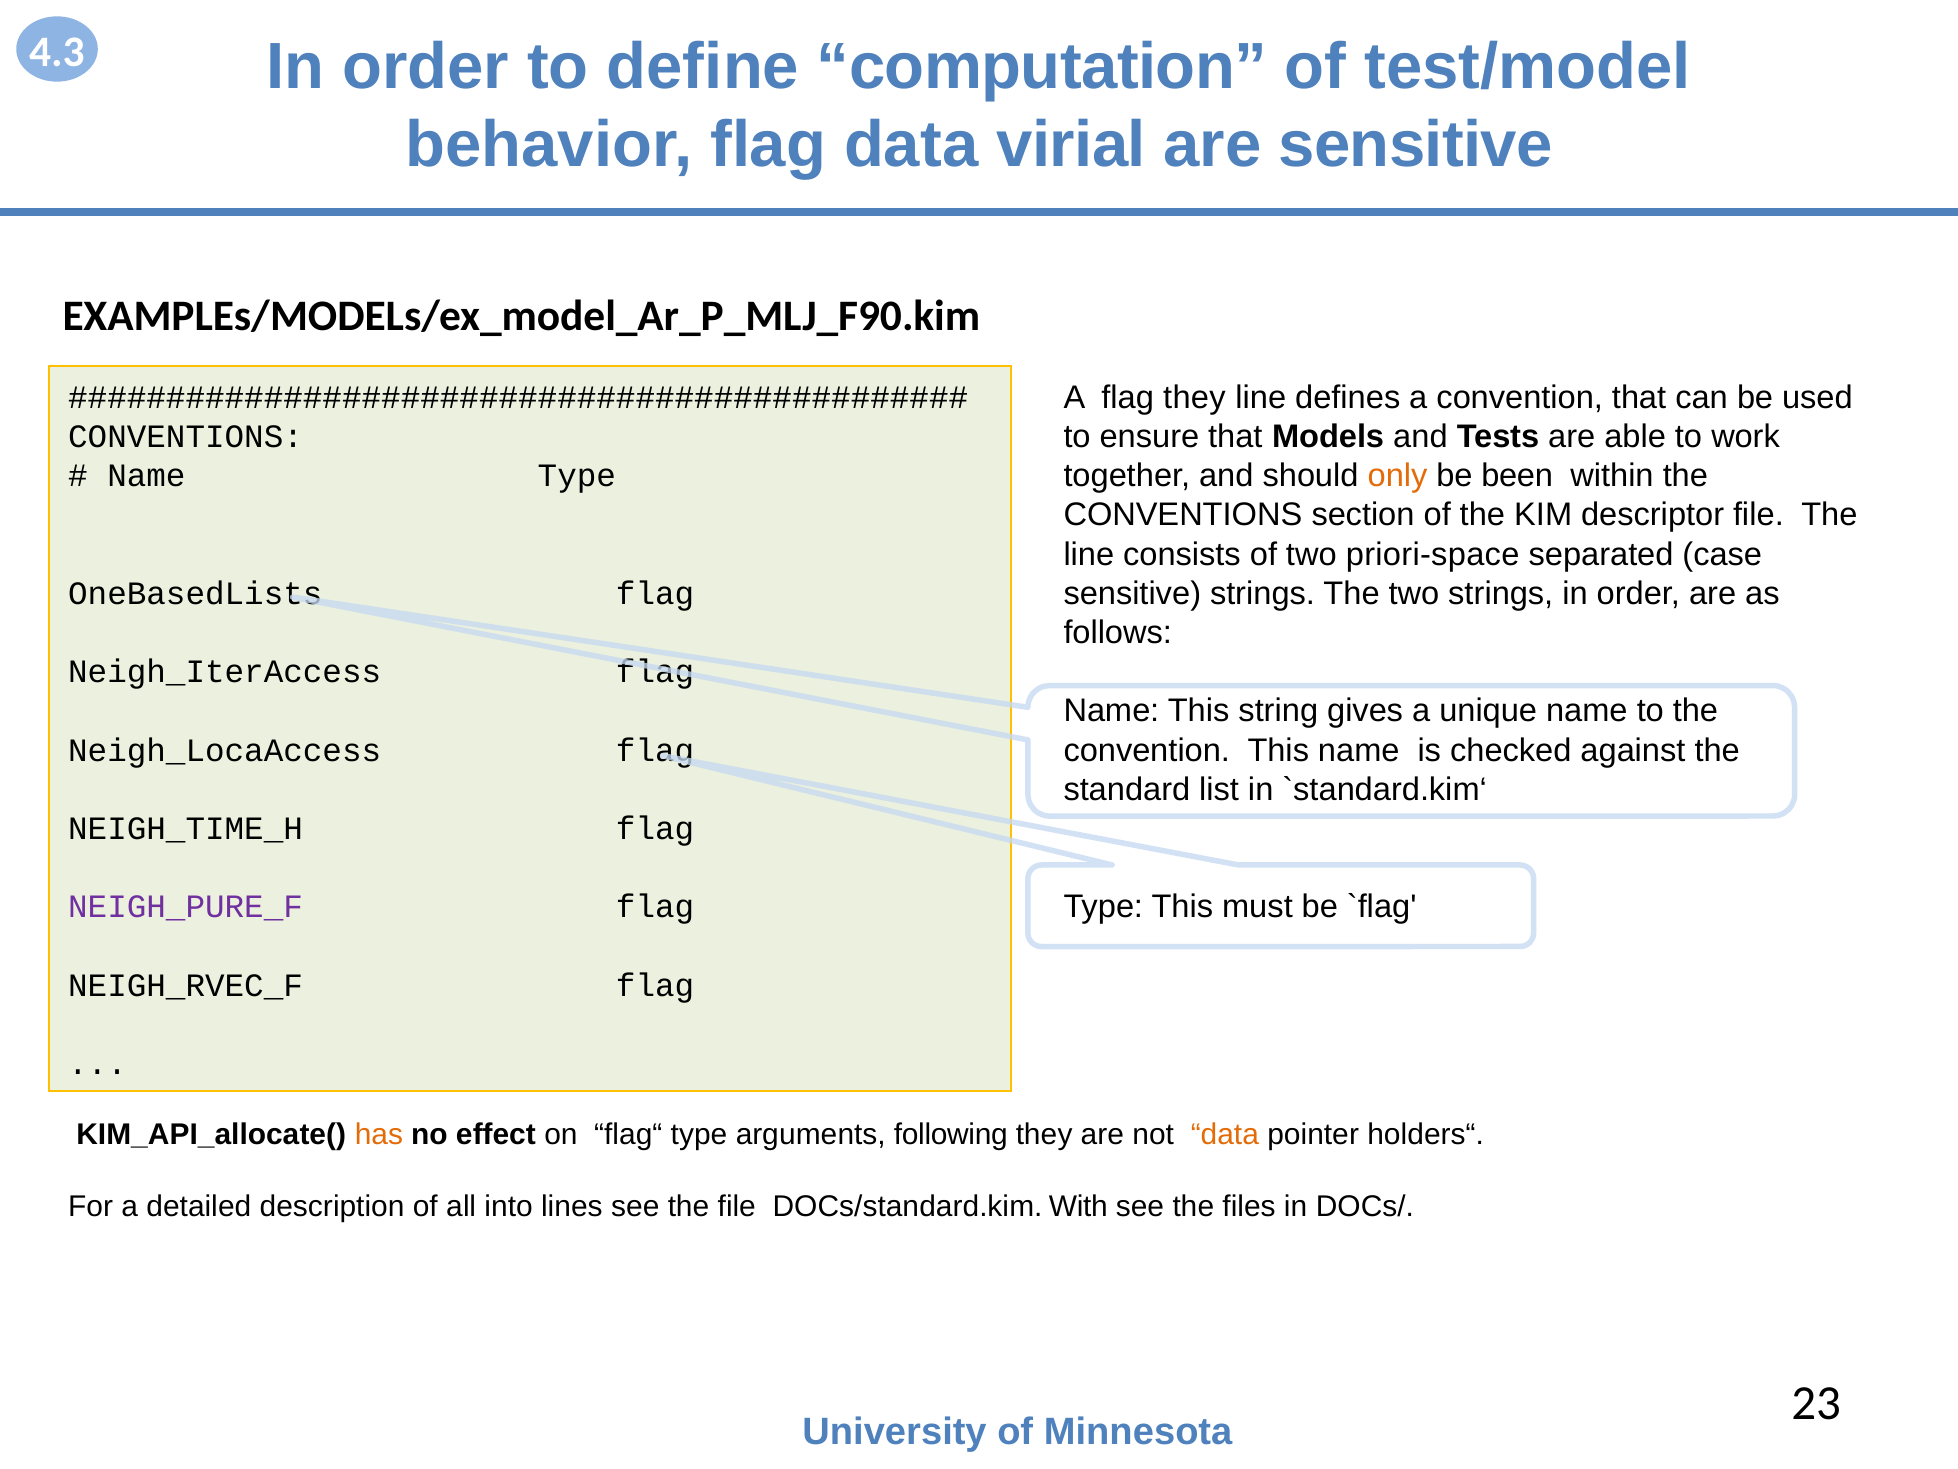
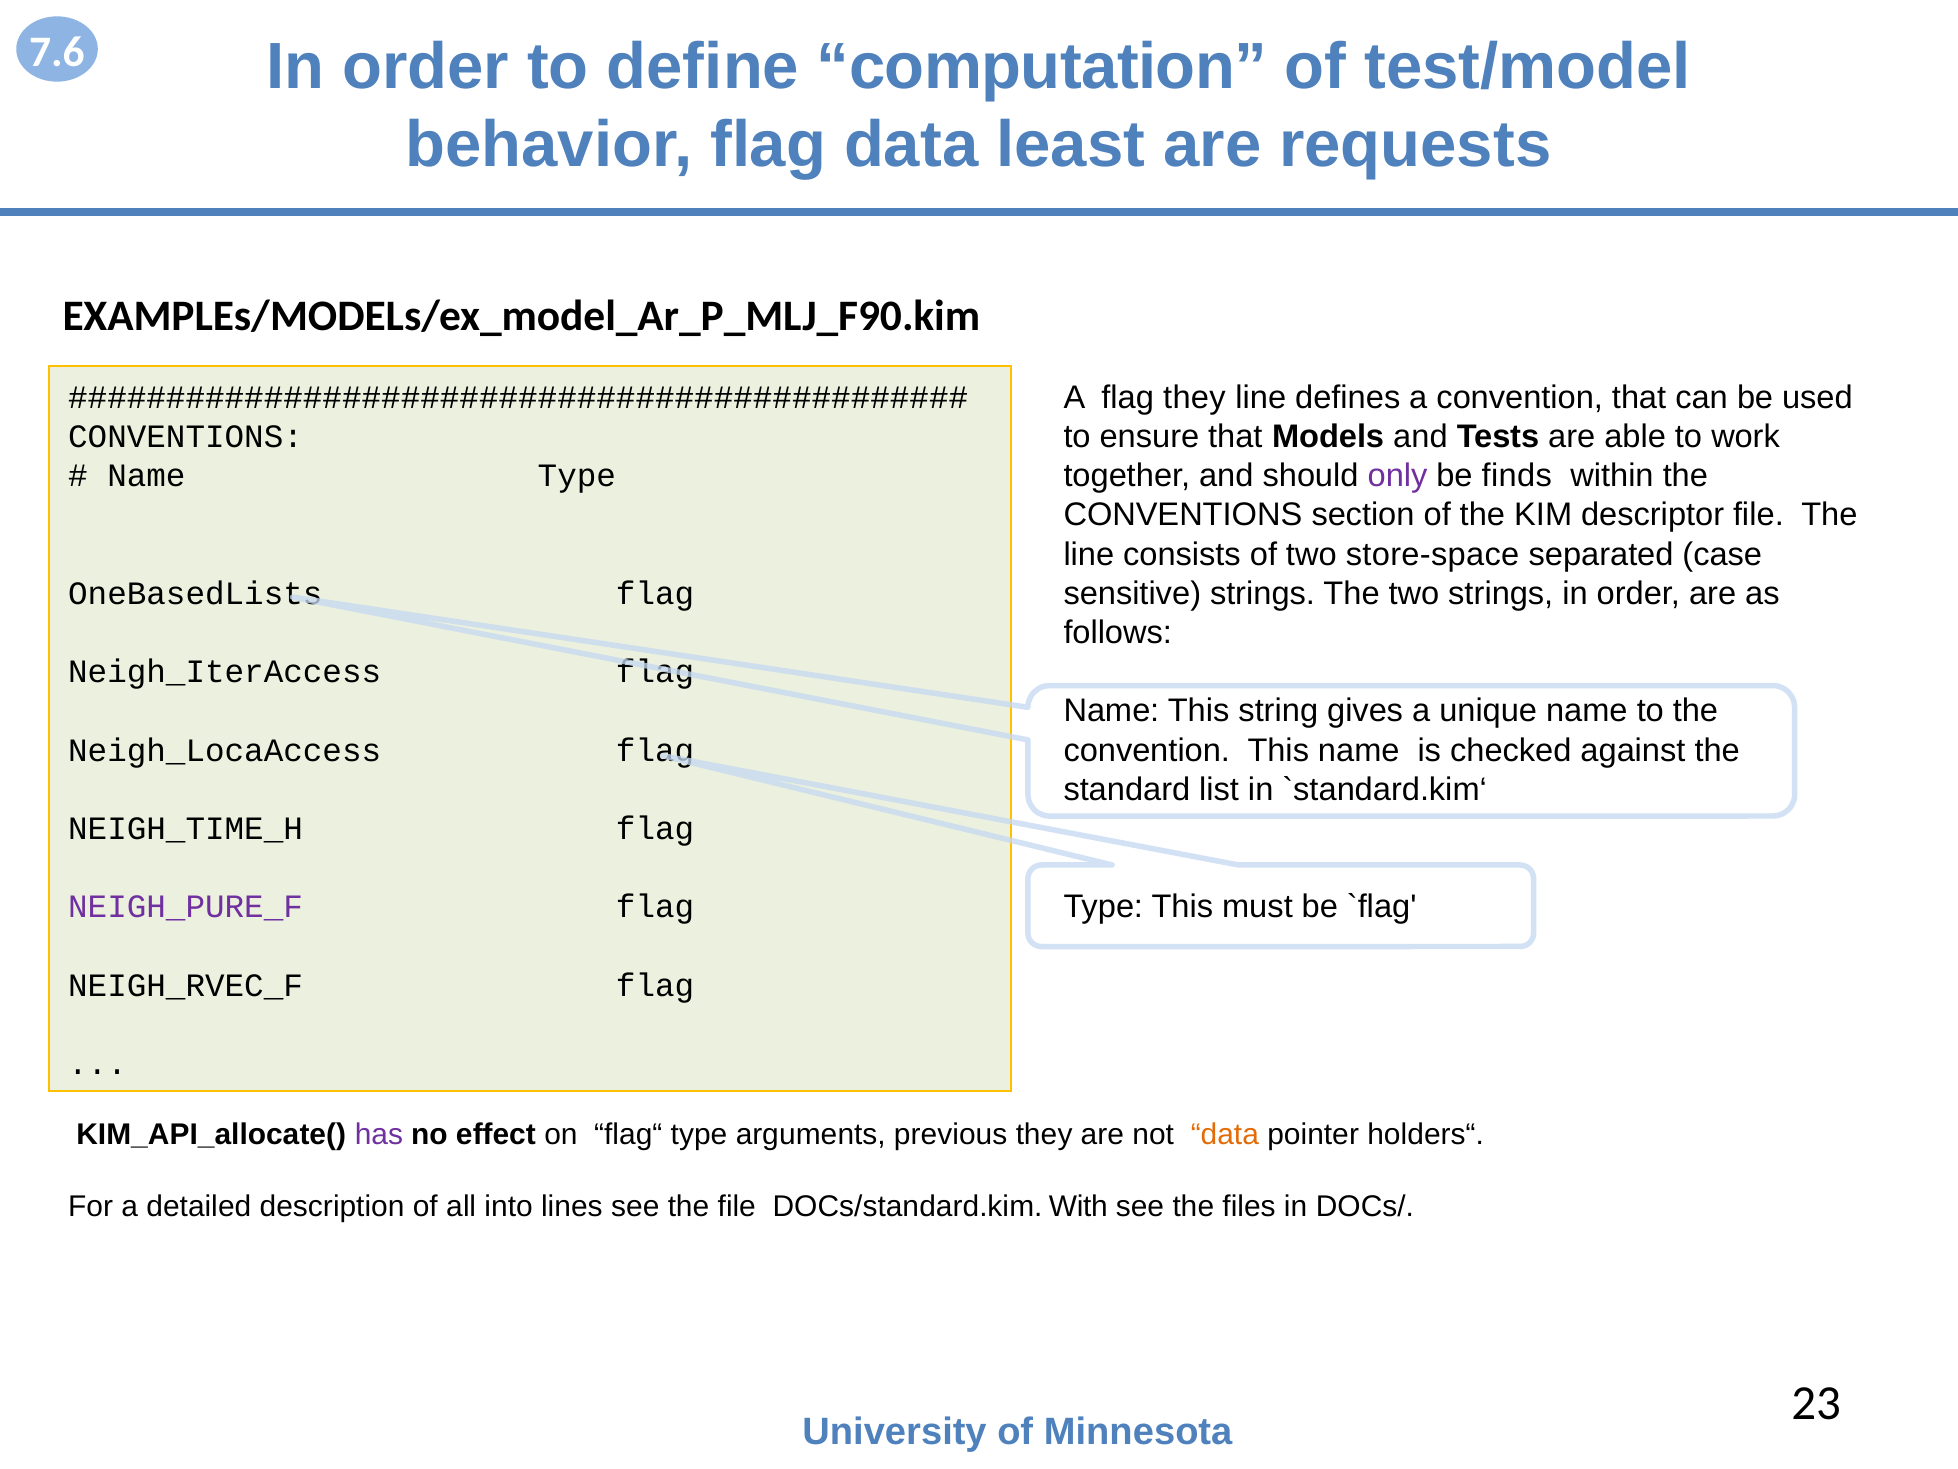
4.3: 4.3 -> 7.6
virial: virial -> least
are sensitive: sensitive -> requests
only colour: orange -> purple
been: been -> finds
priori-space: priori-space -> store-space
has colour: orange -> purple
following: following -> previous
